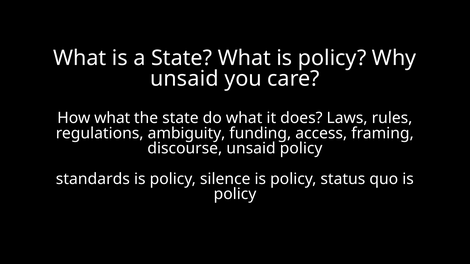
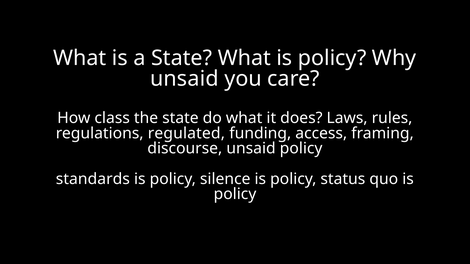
How what: what -> class
ambiguity: ambiguity -> regulated
